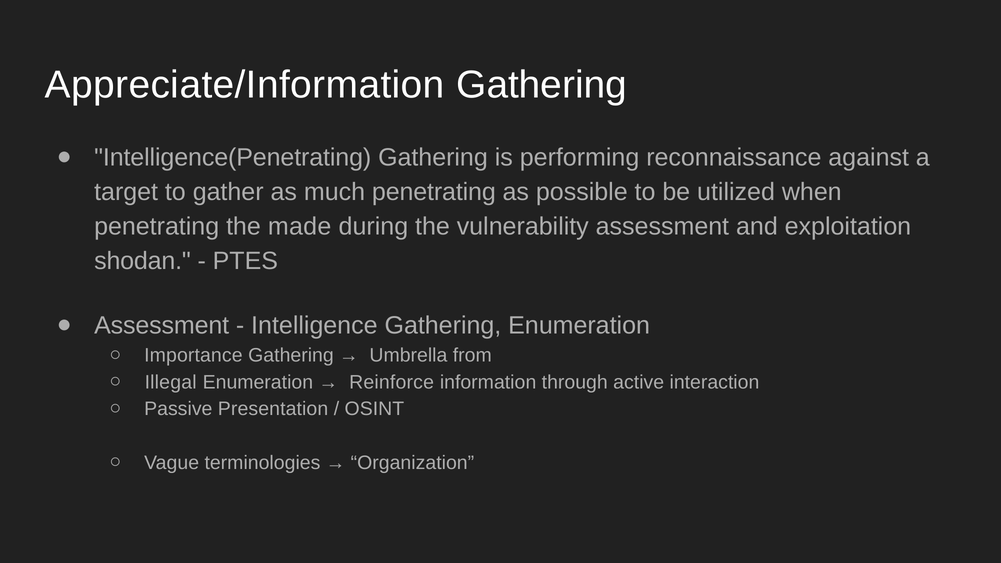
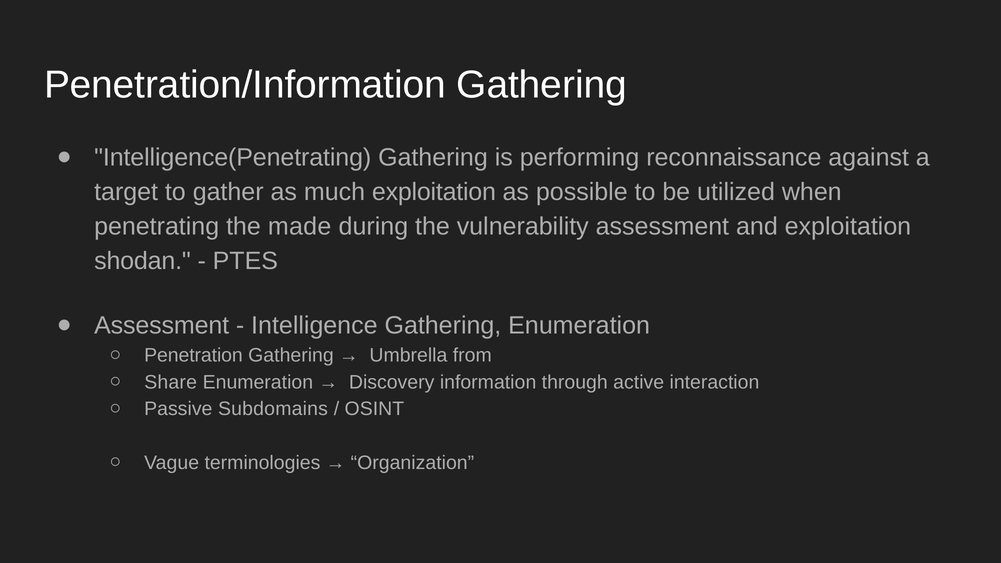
Appreciate/Information: Appreciate/Information -> Penetration/Information
much penetrating: penetrating -> exploitation
Importance: Importance -> Penetration
Illegal: Illegal -> Share
Reinforce: Reinforce -> Discovery
Presentation: Presentation -> Subdomains
